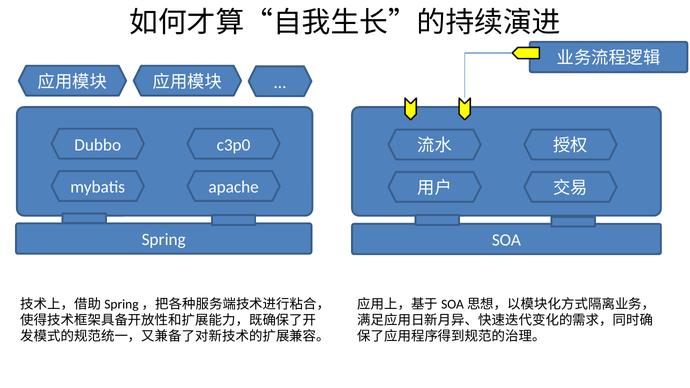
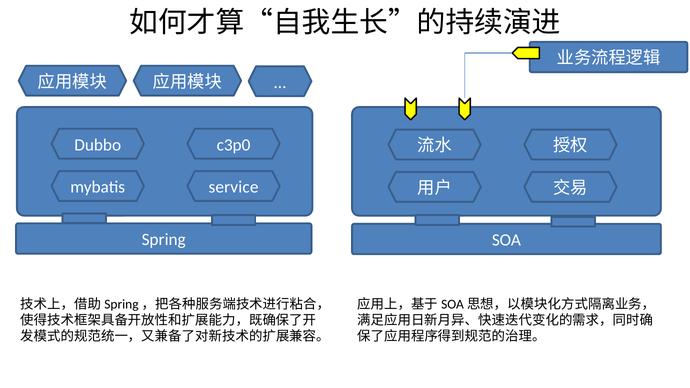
apache: apache -> service
